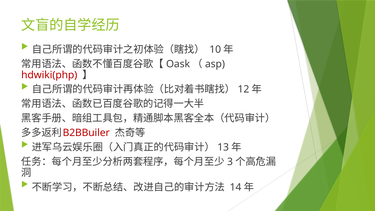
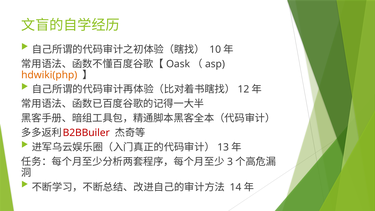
hdwiki(php colour: red -> orange
